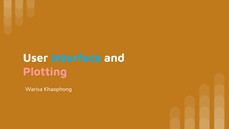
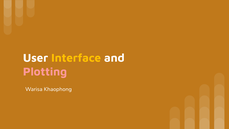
Interface colour: light blue -> yellow
